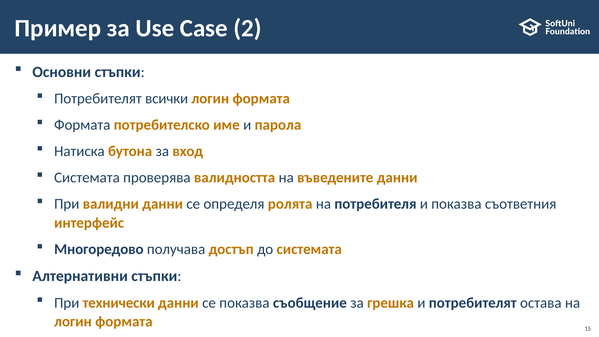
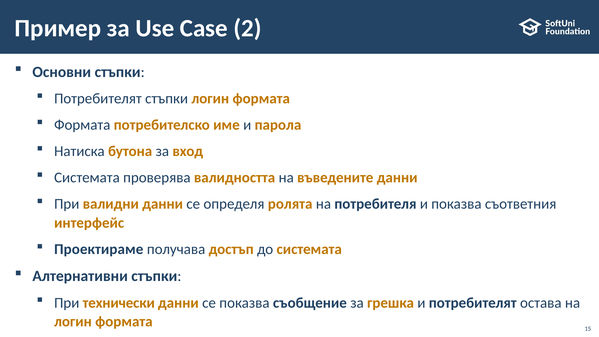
Потребителят всички: всички -> стъпки
Многоредово: Многоредово -> Проектираме
